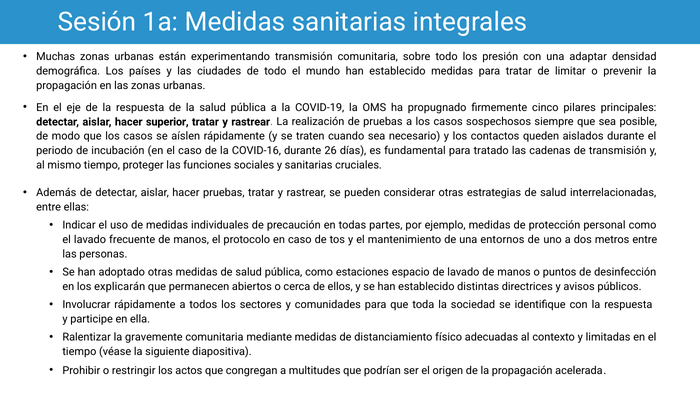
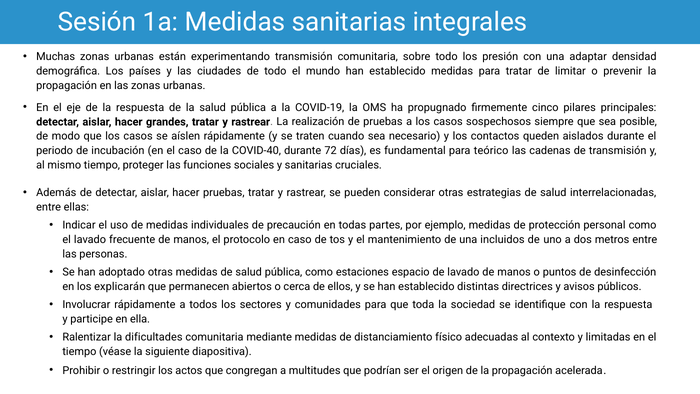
superior: superior -> grandes
COVID-16: COVID-16 -> COVID-40
26: 26 -> 72
tratado: tratado -> teórico
entornos: entornos -> incluidos
gravemente: gravemente -> dificultades
